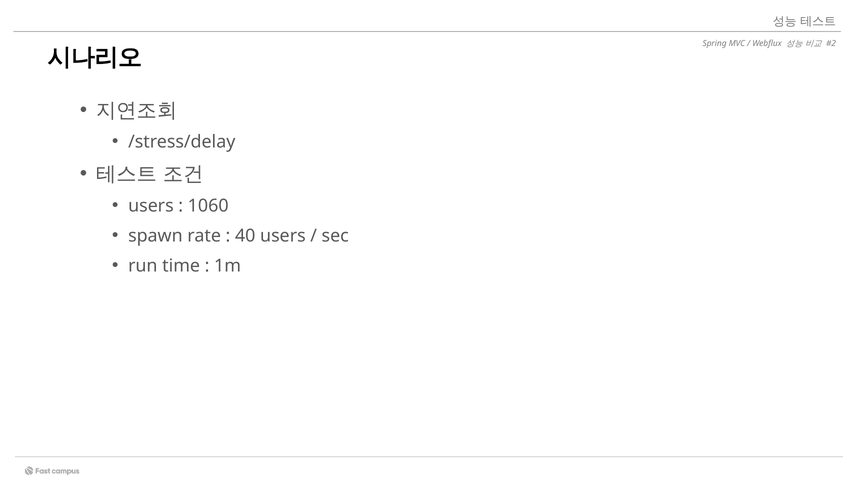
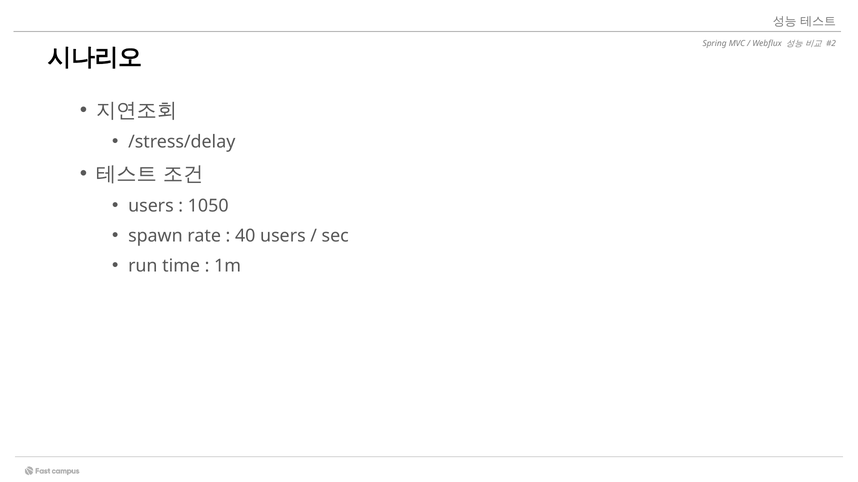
1060: 1060 -> 1050
